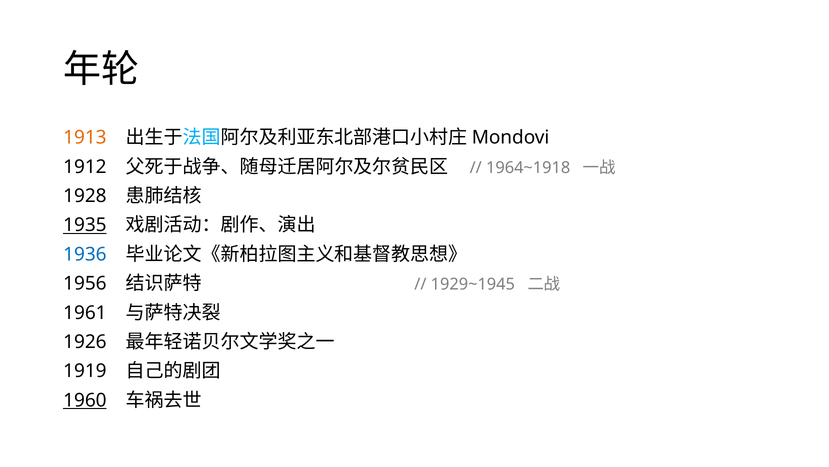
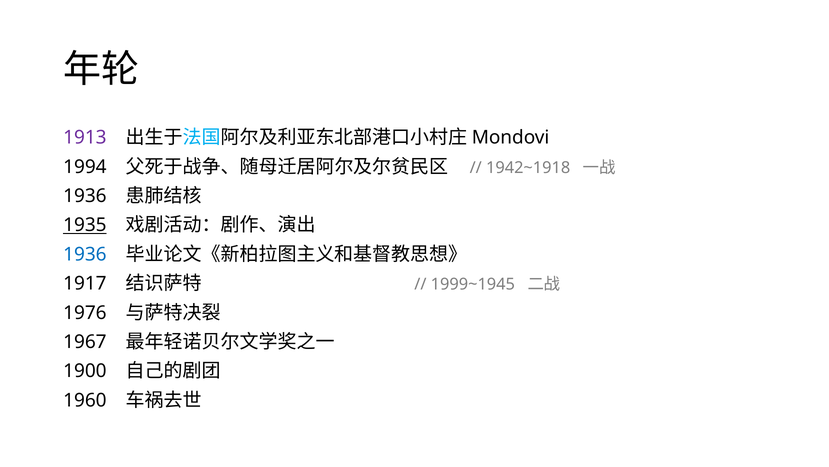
1913 colour: orange -> purple
1912: 1912 -> 1994
1964~1918: 1964~1918 -> 1942~1918
1928 at (85, 196): 1928 -> 1936
1956: 1956 -> 1917
1929~1945: 1929~1945 -> 1999~1945
1961: 1961 -> 1976
1926: 1926 -> 1967
1919: 1919 -> 1900
1960 underline: present -> none
